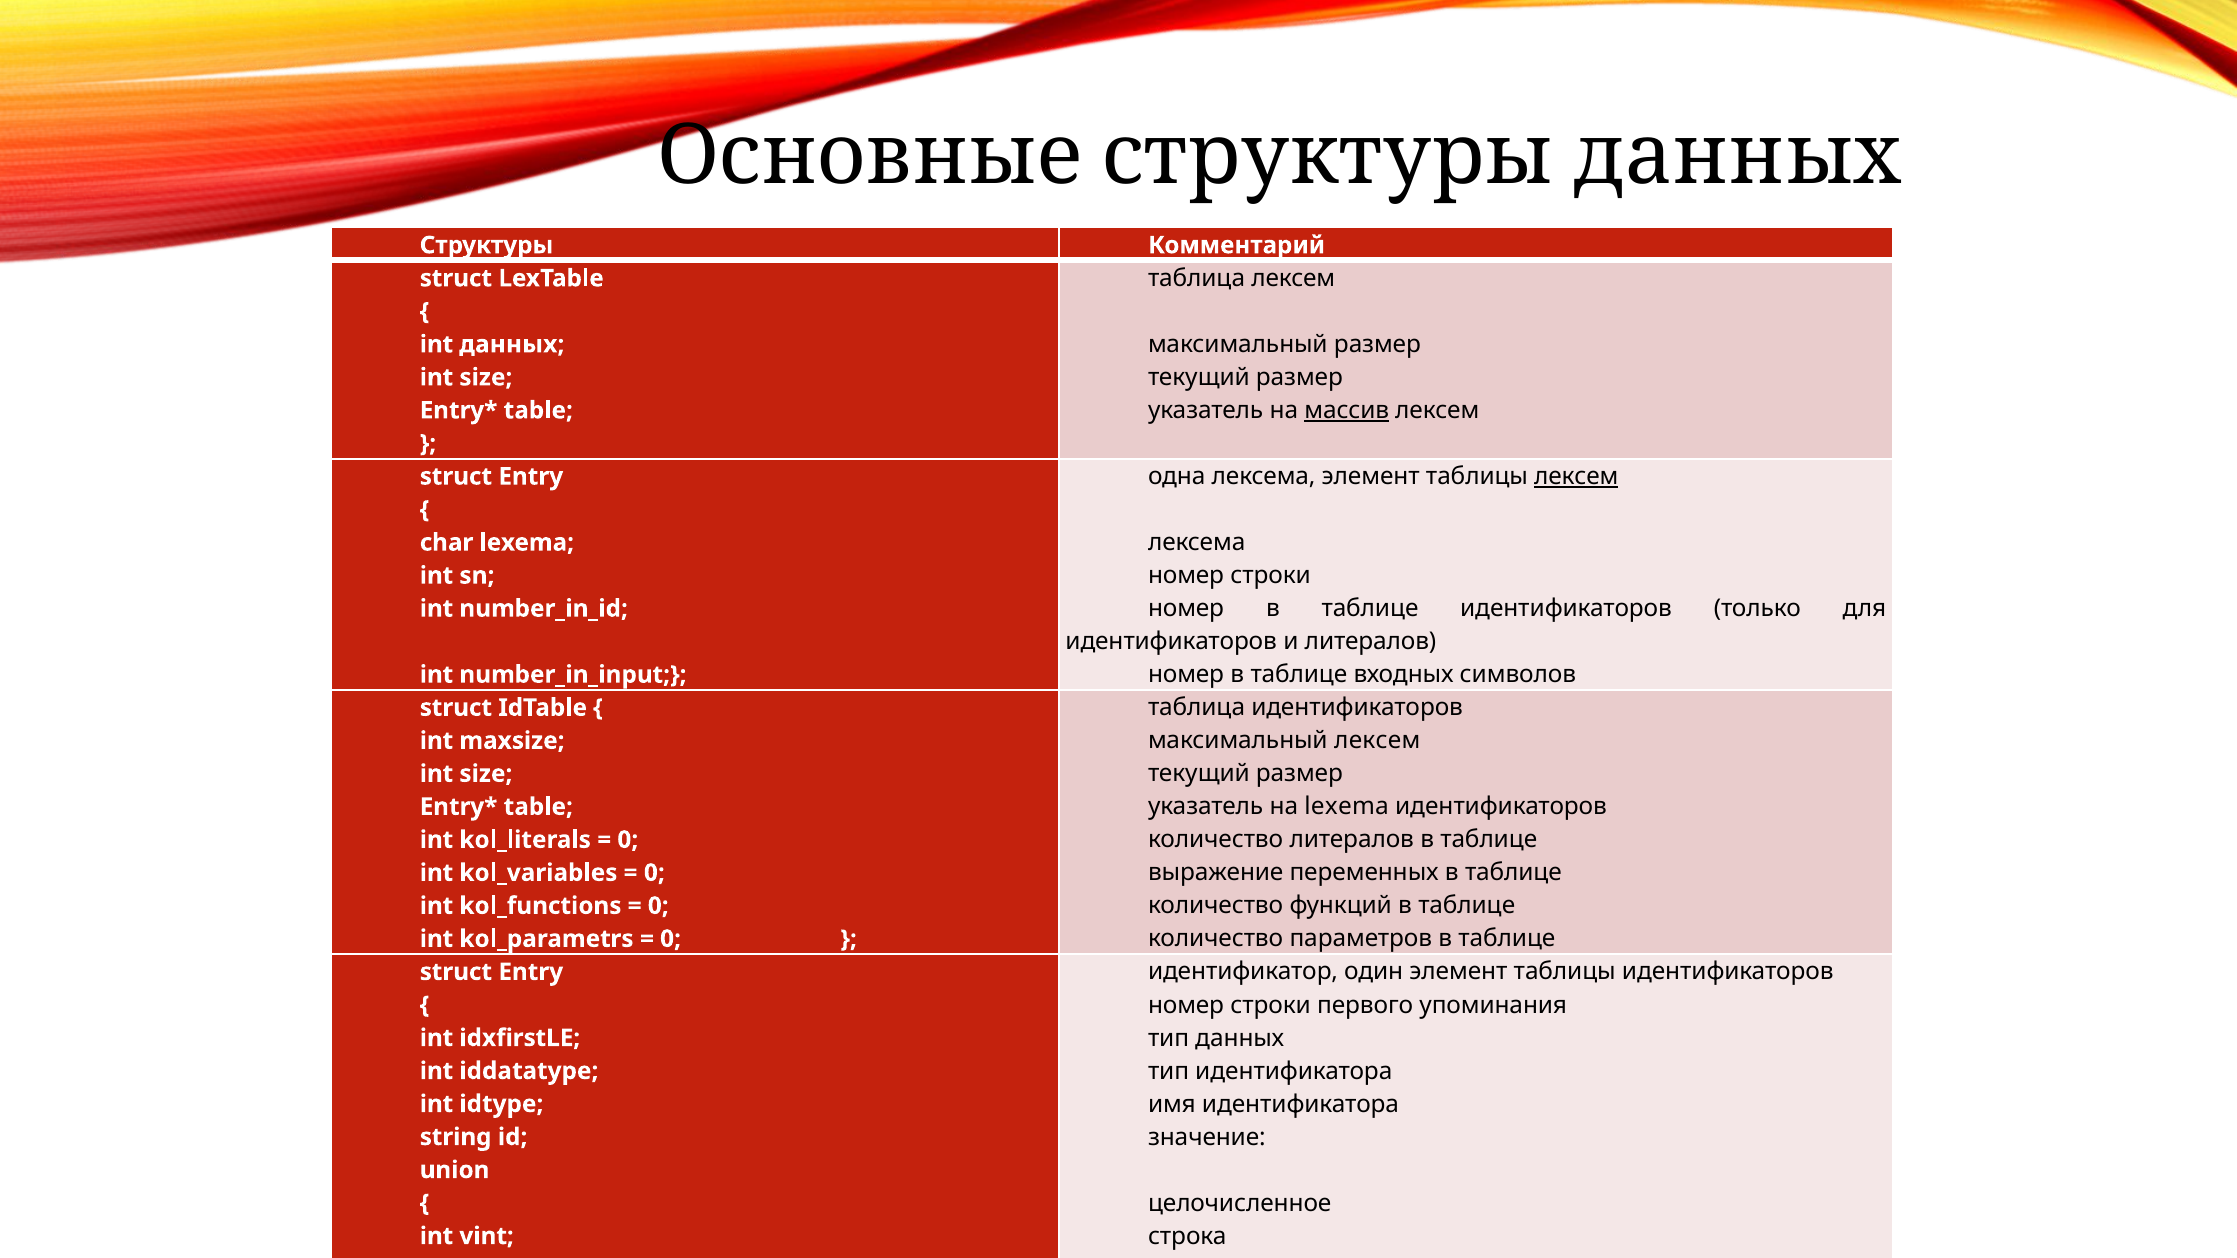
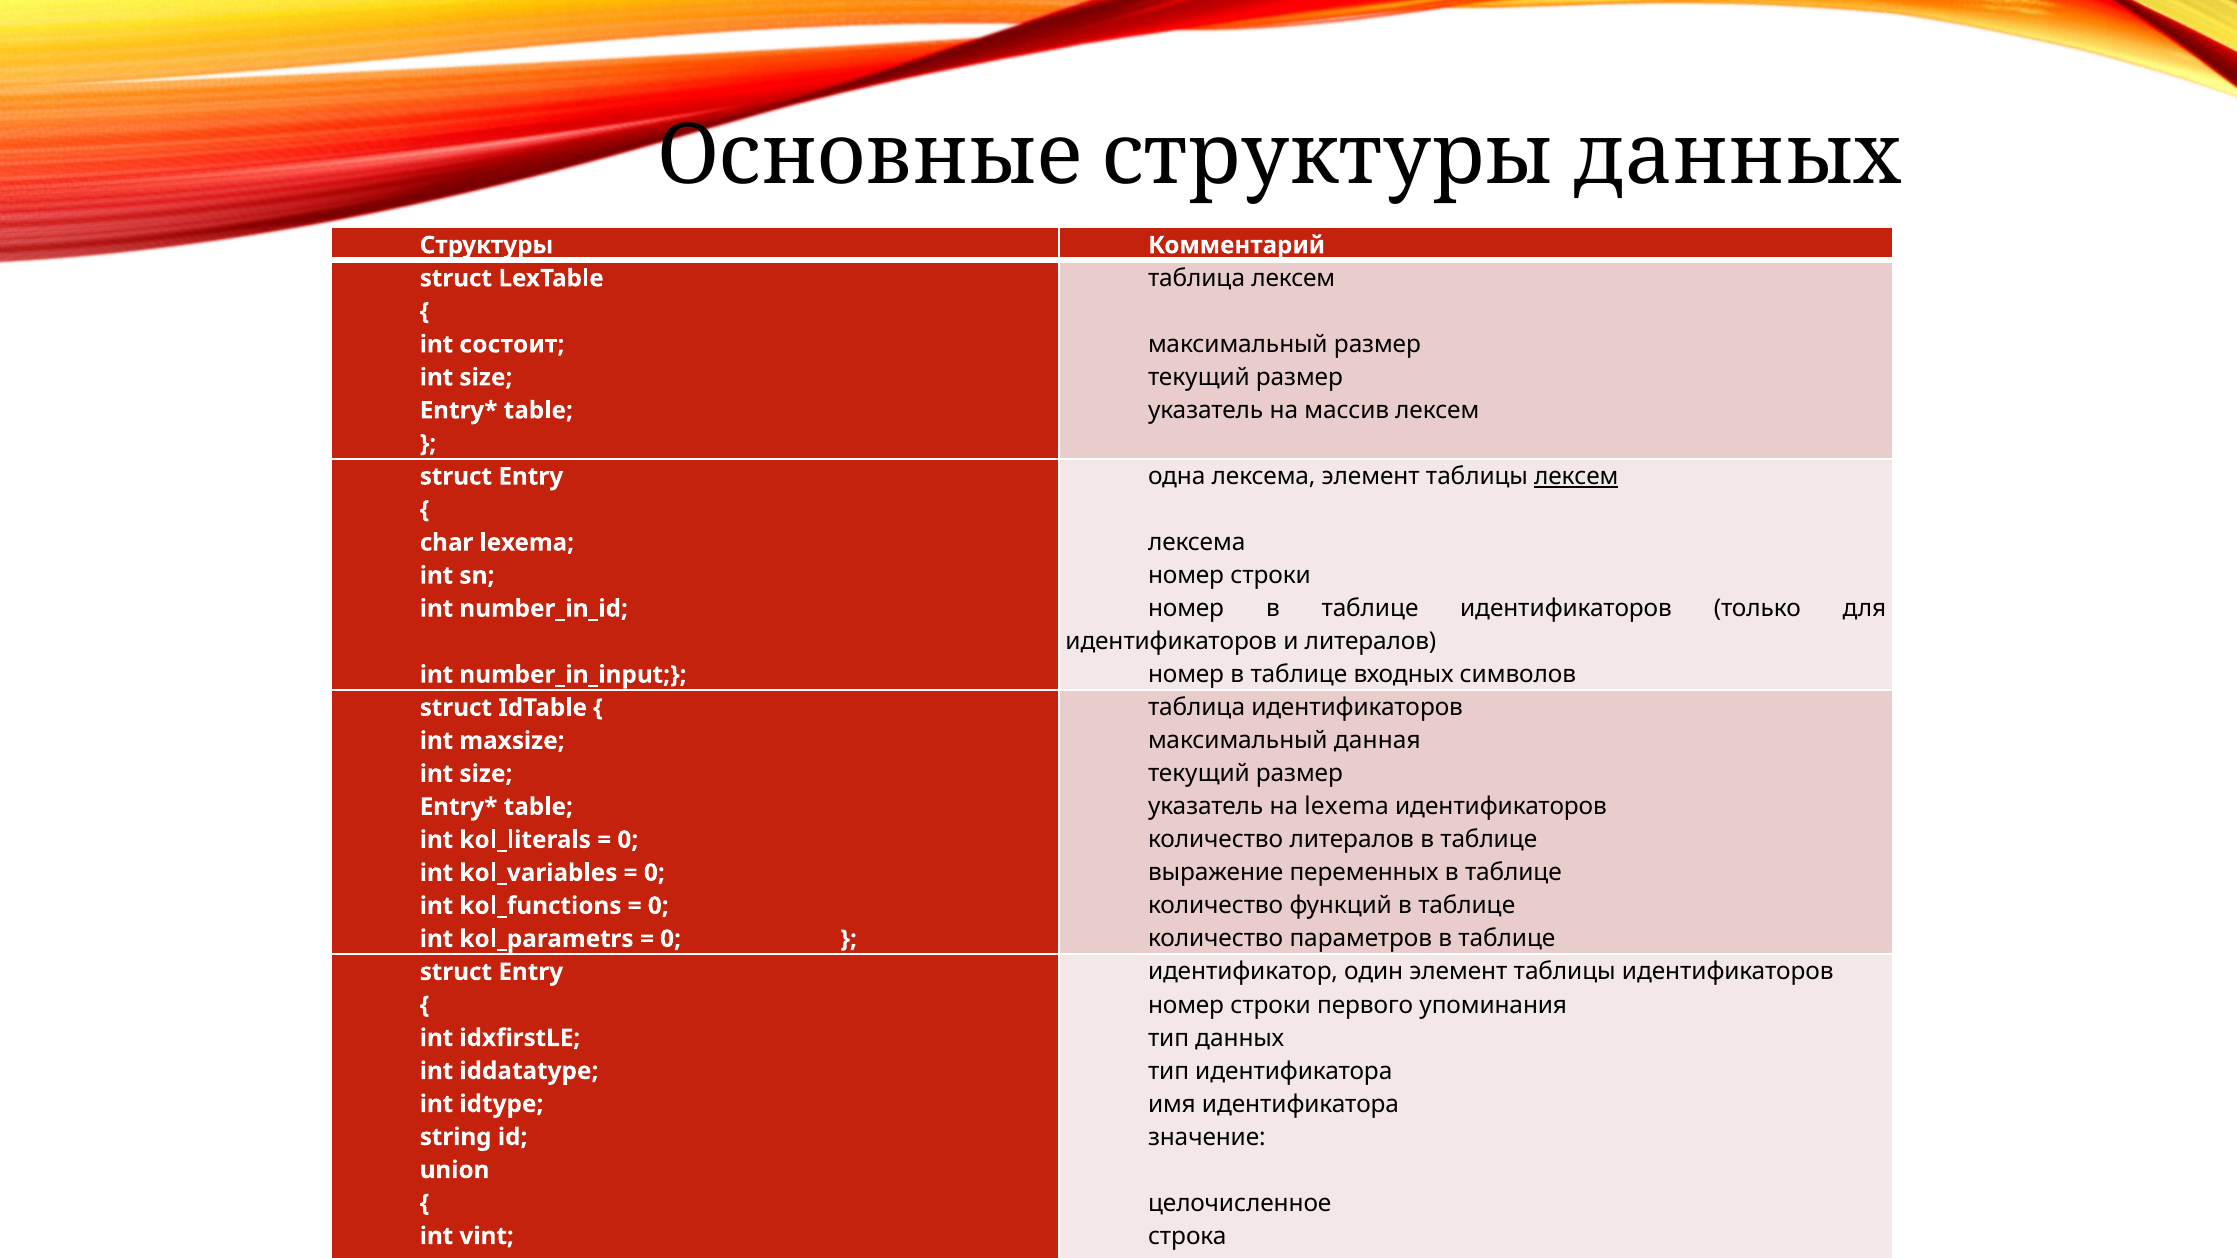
int данных: данных -> состоит
массив underline: present -> none
максимальный лексем: лексем -> данная
